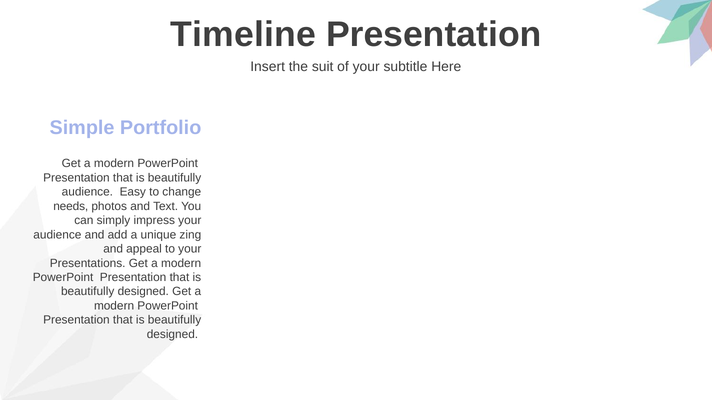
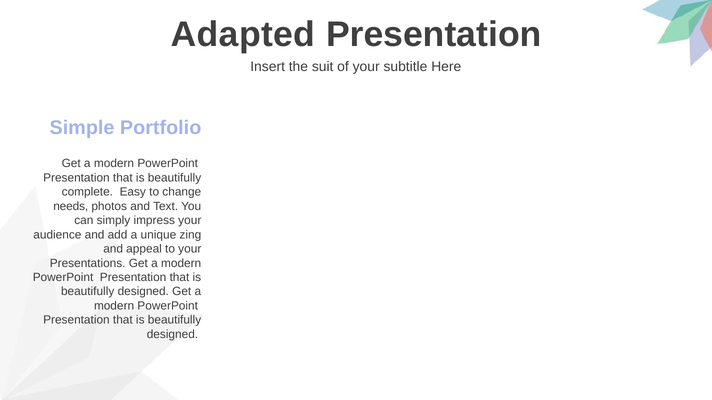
Timeline: Timeline -> Adapted
audience at (87, 192): audience -> complete
